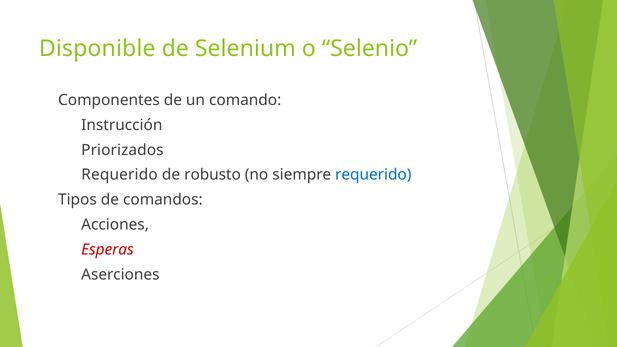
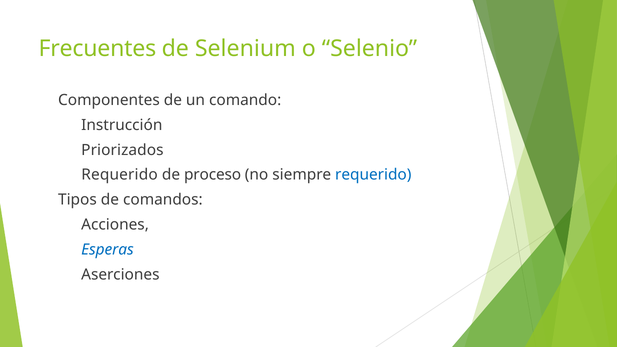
Disponible: Disponible -> Frecuentes
robusto: robusto -> proceso
Esperas colour: red -> blue
